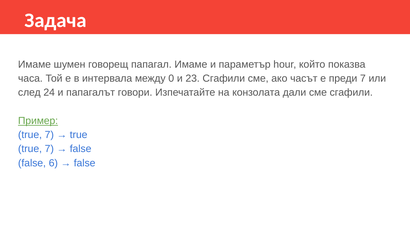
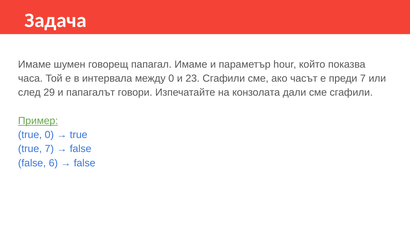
24: 24 -> 29
7 at (49, 135): 7 -> 0
